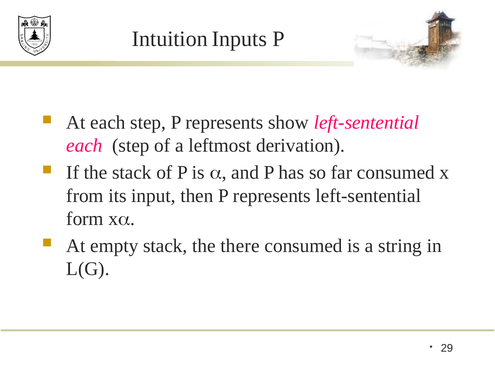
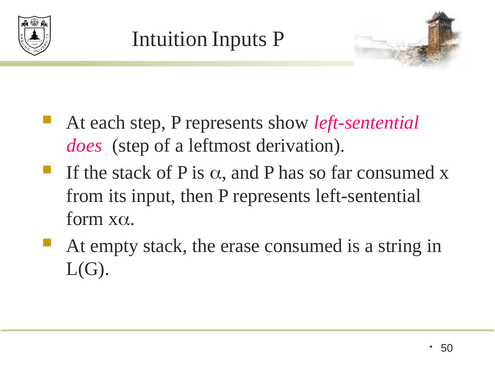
each at (84, 146): each -> does
there: there -> erase
29: 29 -> 50
